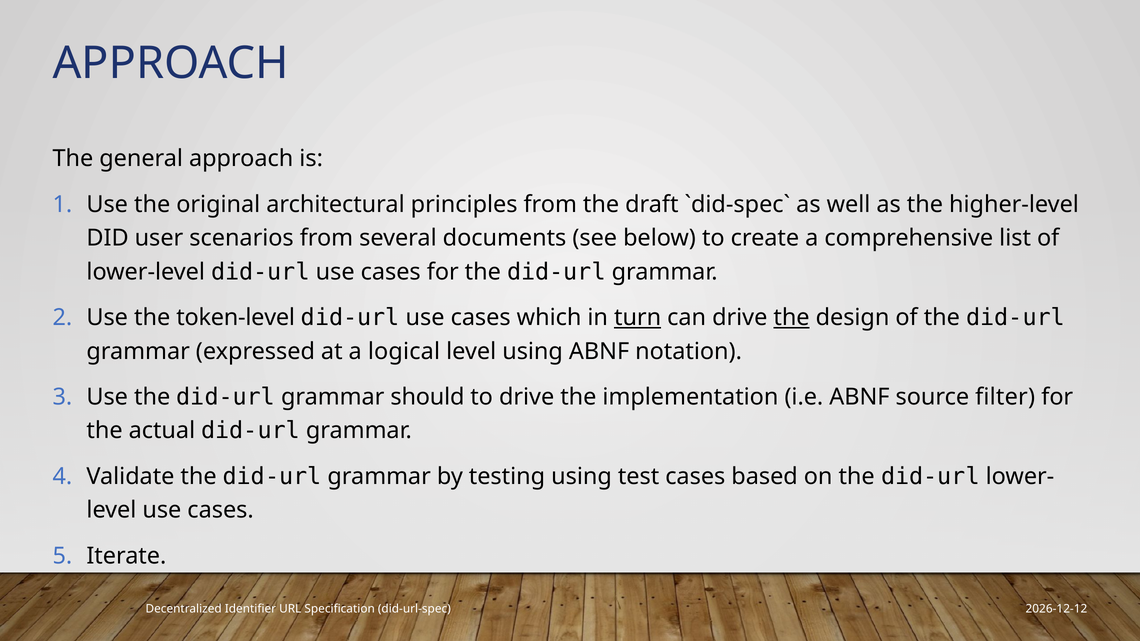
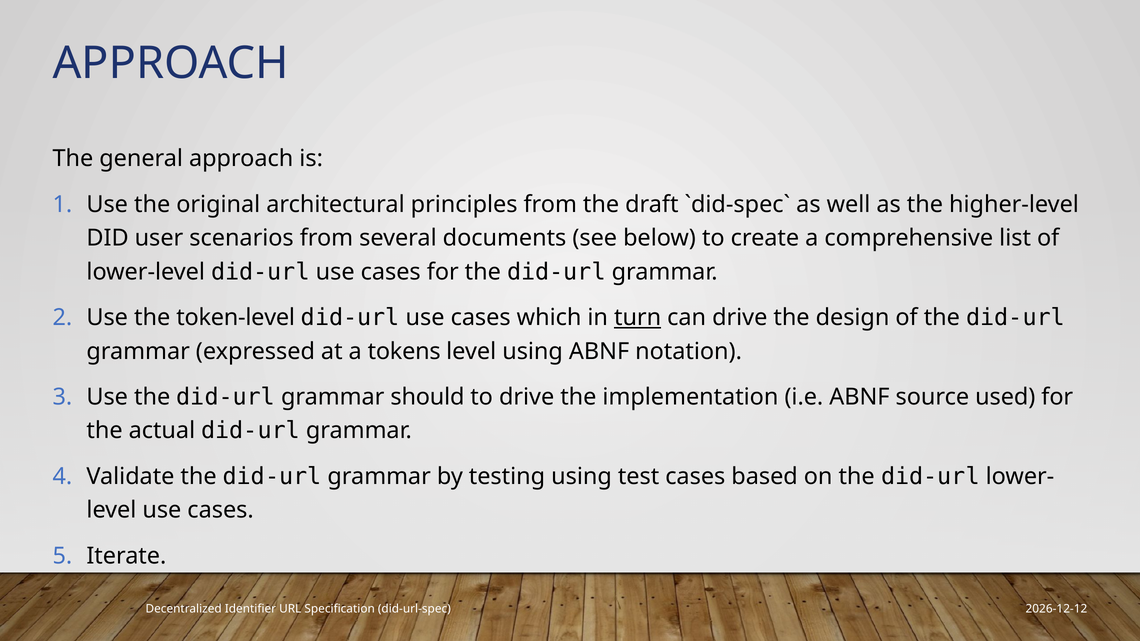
the at (792, 318) underline: present -> none
logical: logical -> tokens
filter: filter -> used
